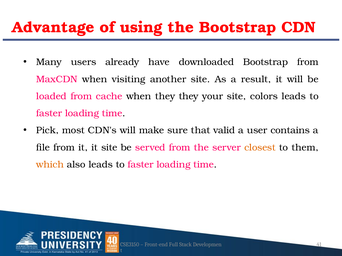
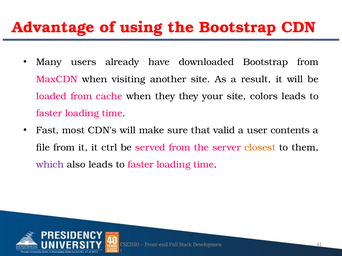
Pick: Pick -> Fast
contains: contains -> contents
it site: site -> ctrl
which colour: orange -> purple
